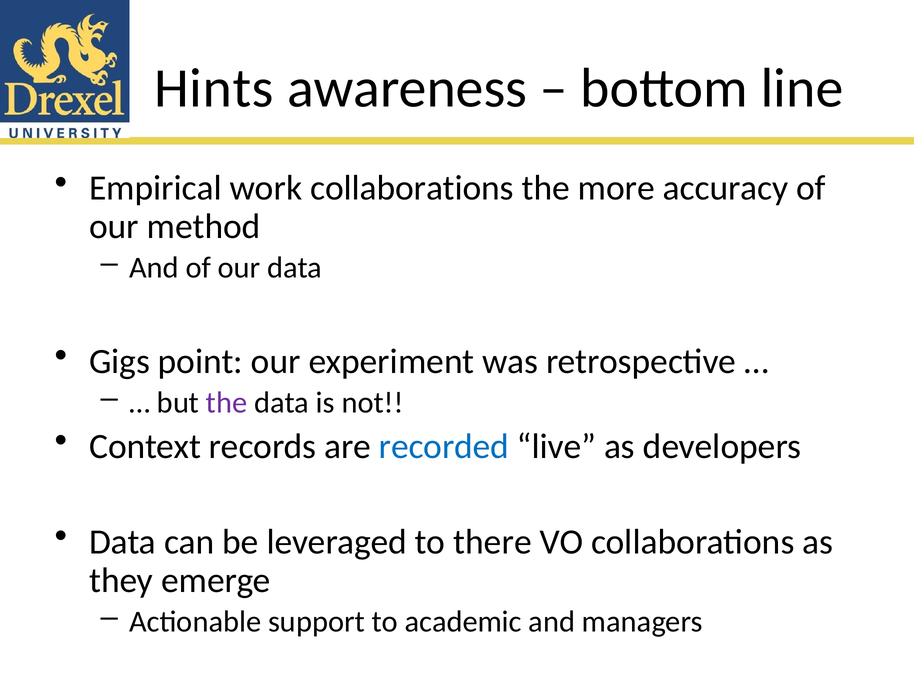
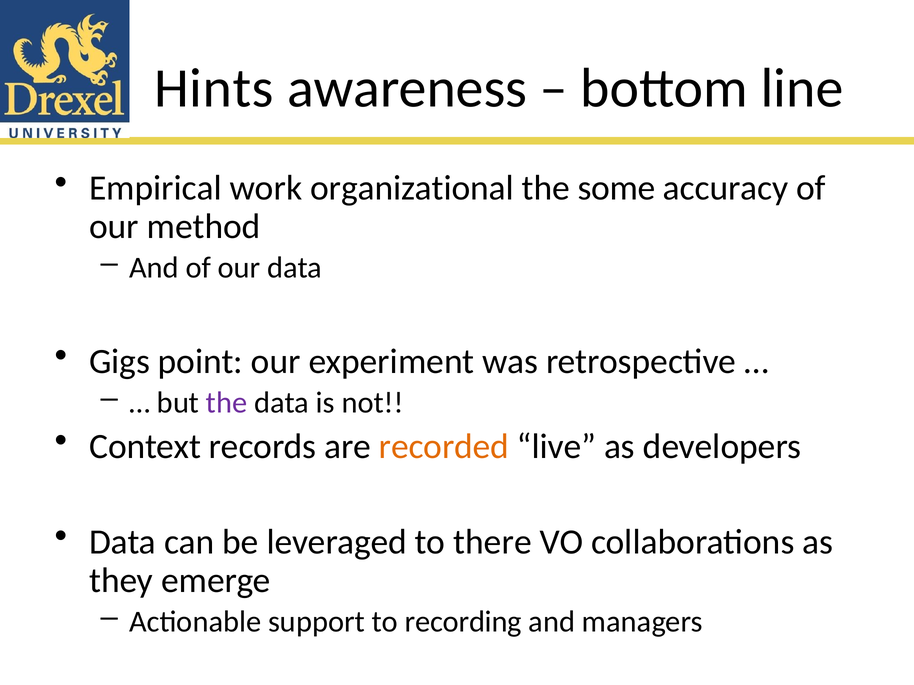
work collaborations: collaborations -> organizational
more: more -> some
recorded colour: blue -> orange
academic: academic -> recording
